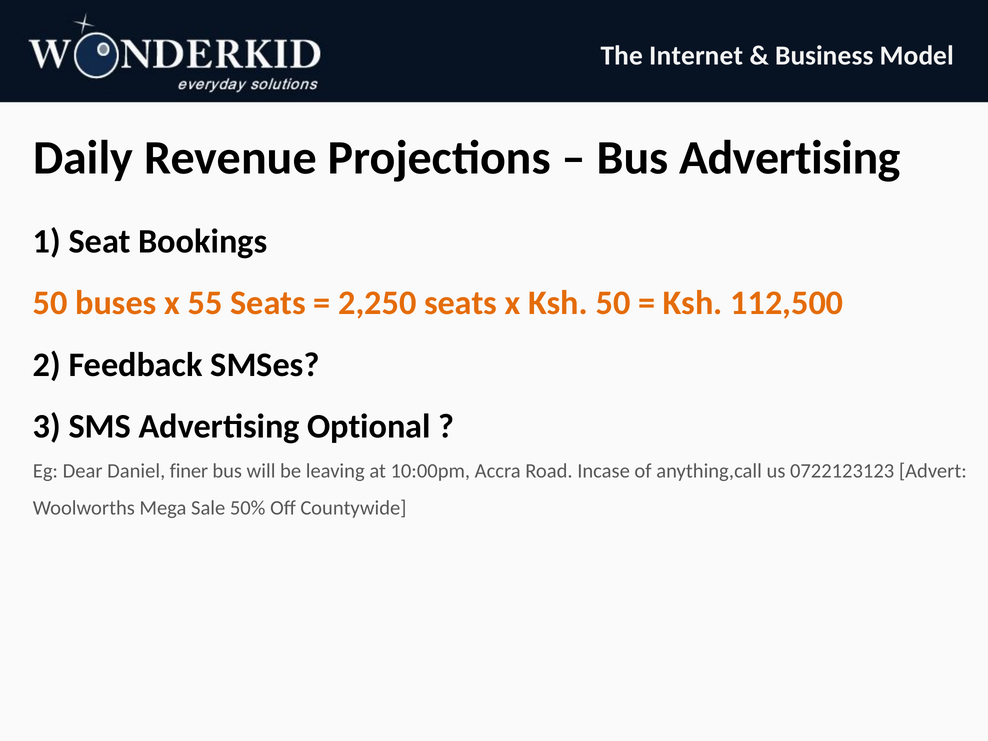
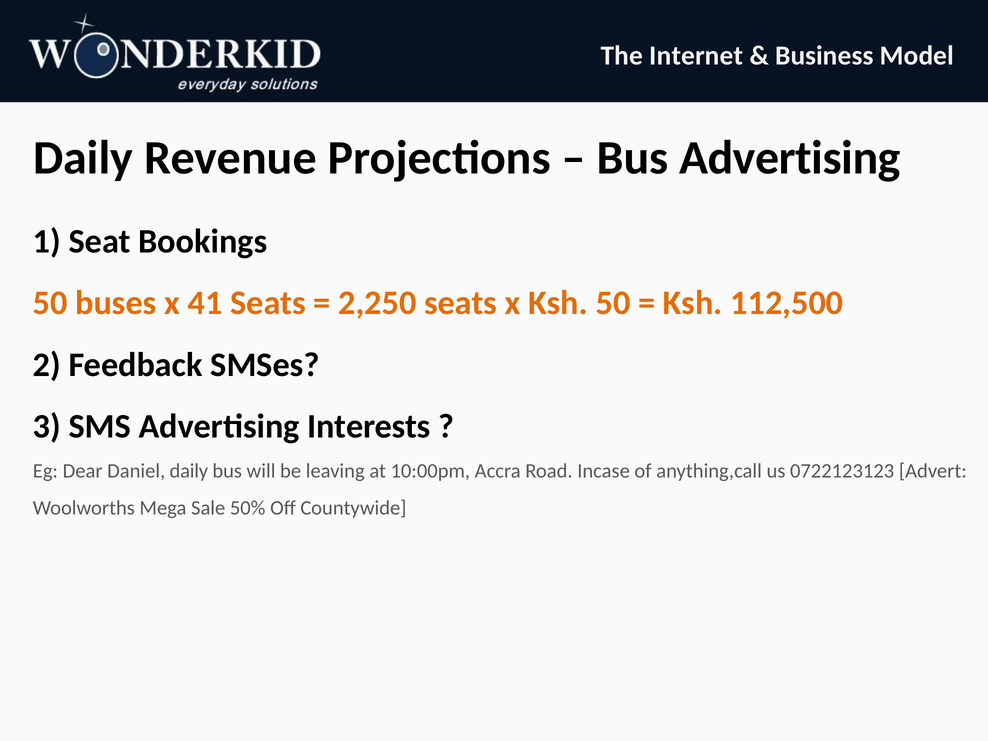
55: 55 -> 41
Optional: Optional -> Interests
Daniel finer: finer -> daily
